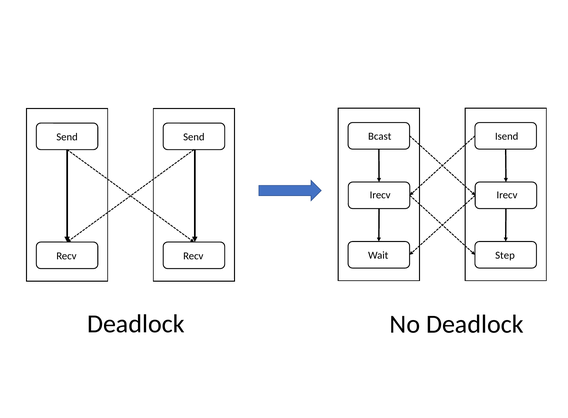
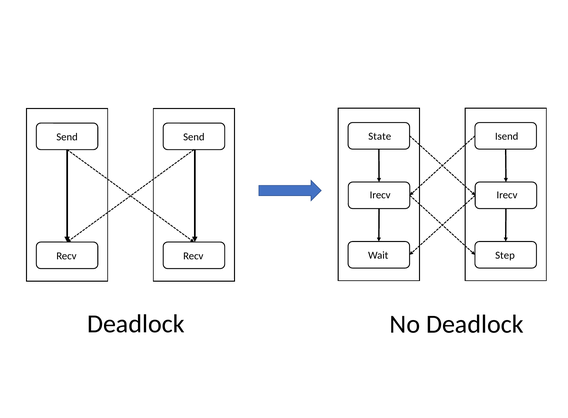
Bcast: Bcast -> State
